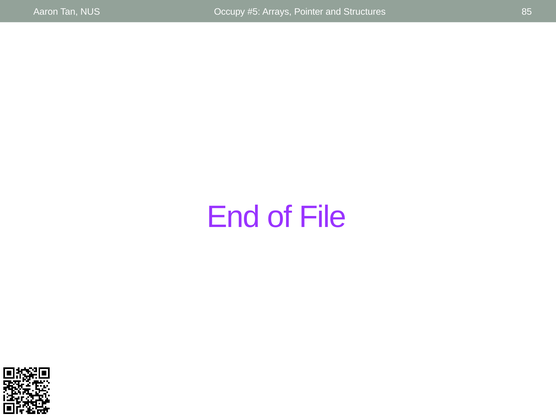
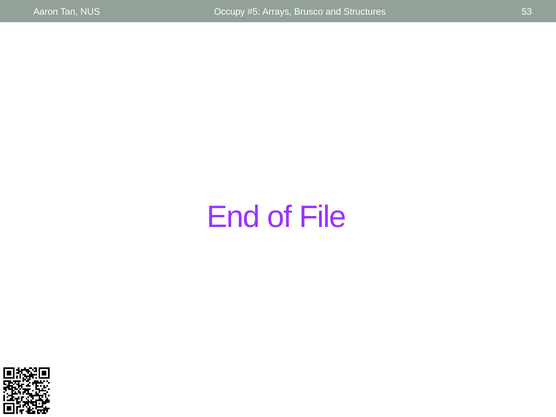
Pointer: Pointer -> Brusco
85: 85 -> 53
